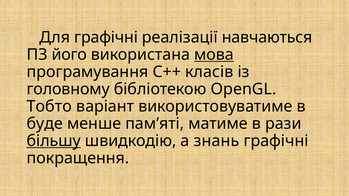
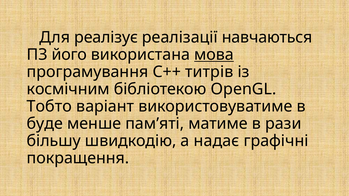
Для графічні: графічні -> реалізує
класів: класів -> титрів
головному: головному -> космічним
більшу underline: present -> none
знань: знань -> надає
